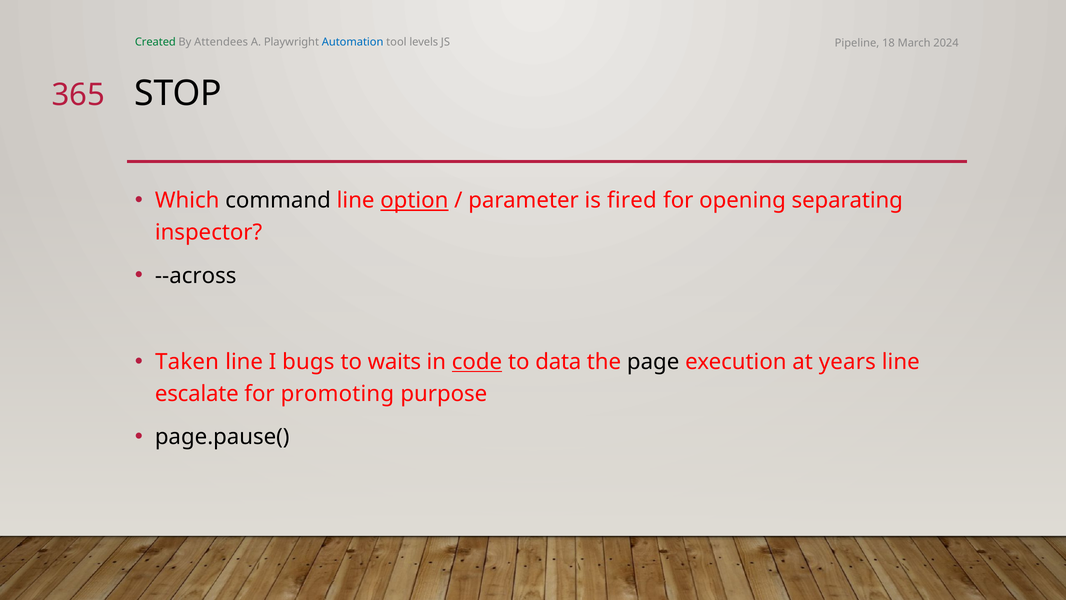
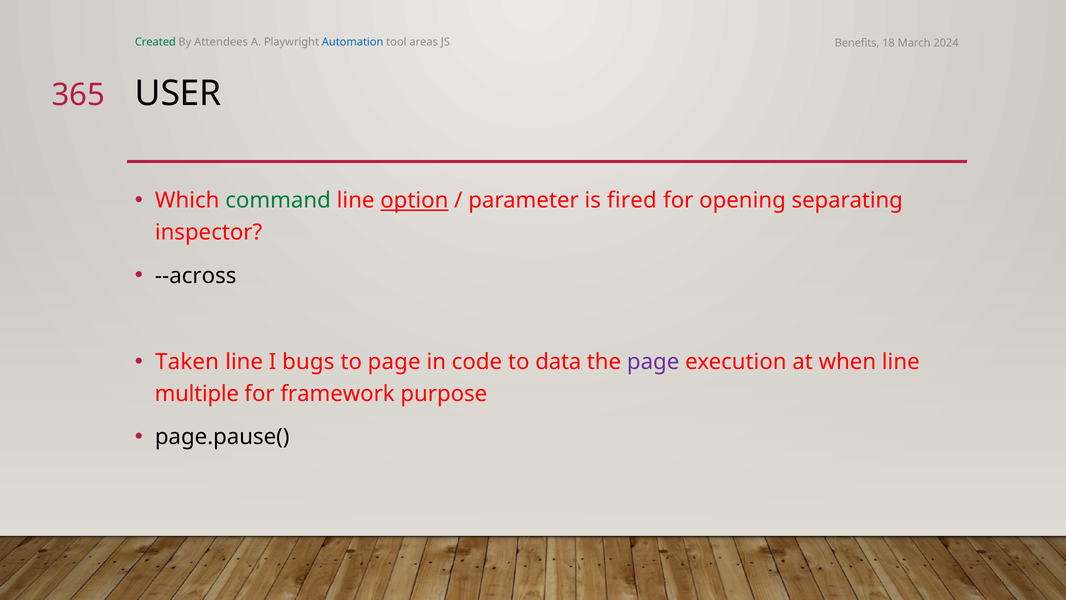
levels: levels -> areas
Pipeline: Pipeline -> Benefits
STOP: STOP -> USER
command colour: black -> green
to waits: waits -> page
code underline: present -> none
page at (653, 362) colour: black -> purple
years: years -> when
escalate: escalate -> multiple
promoting: promoting -> framework
